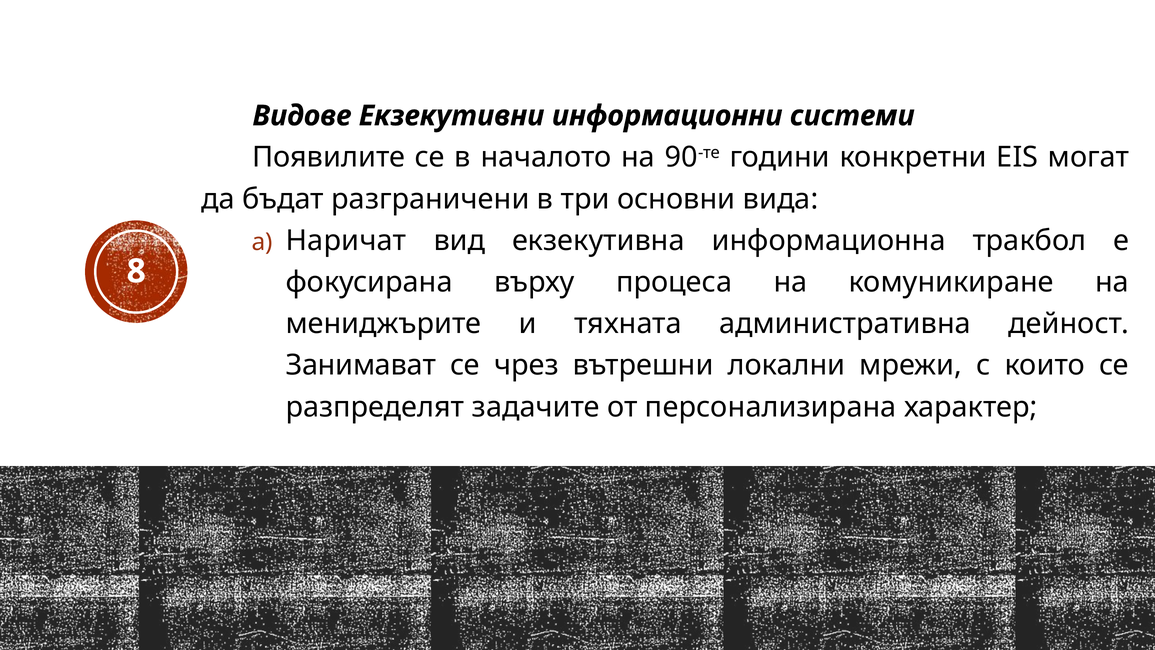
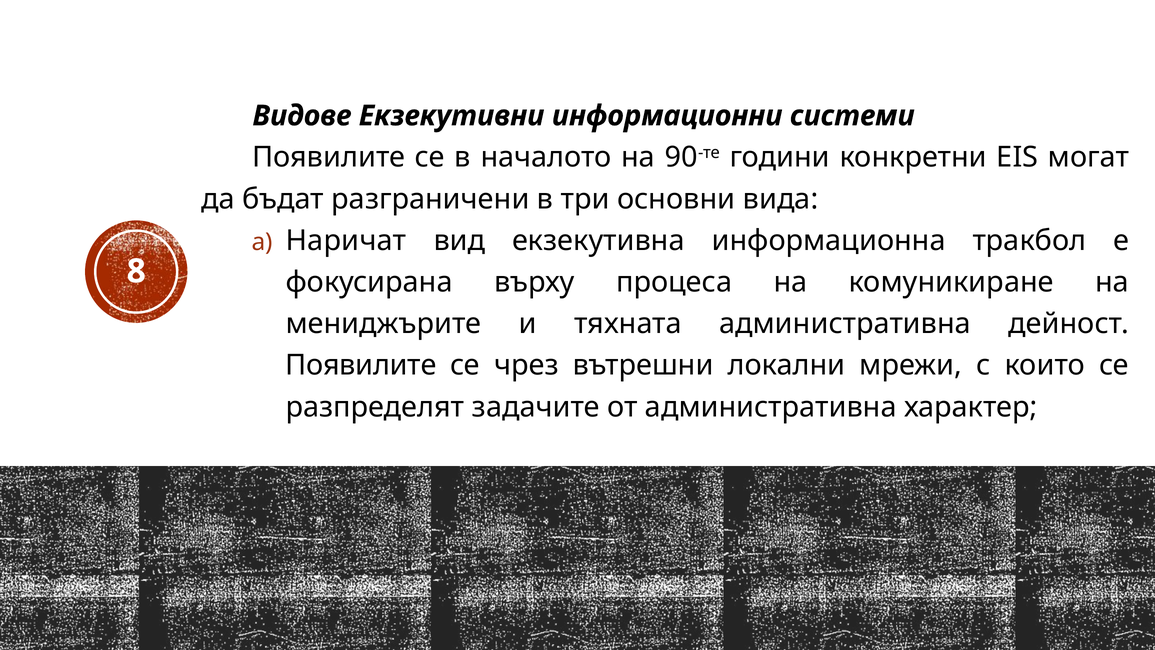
Занимават at (361, 365): Занимават -> Появилите
от персонализирана: персонализирана -> административна
